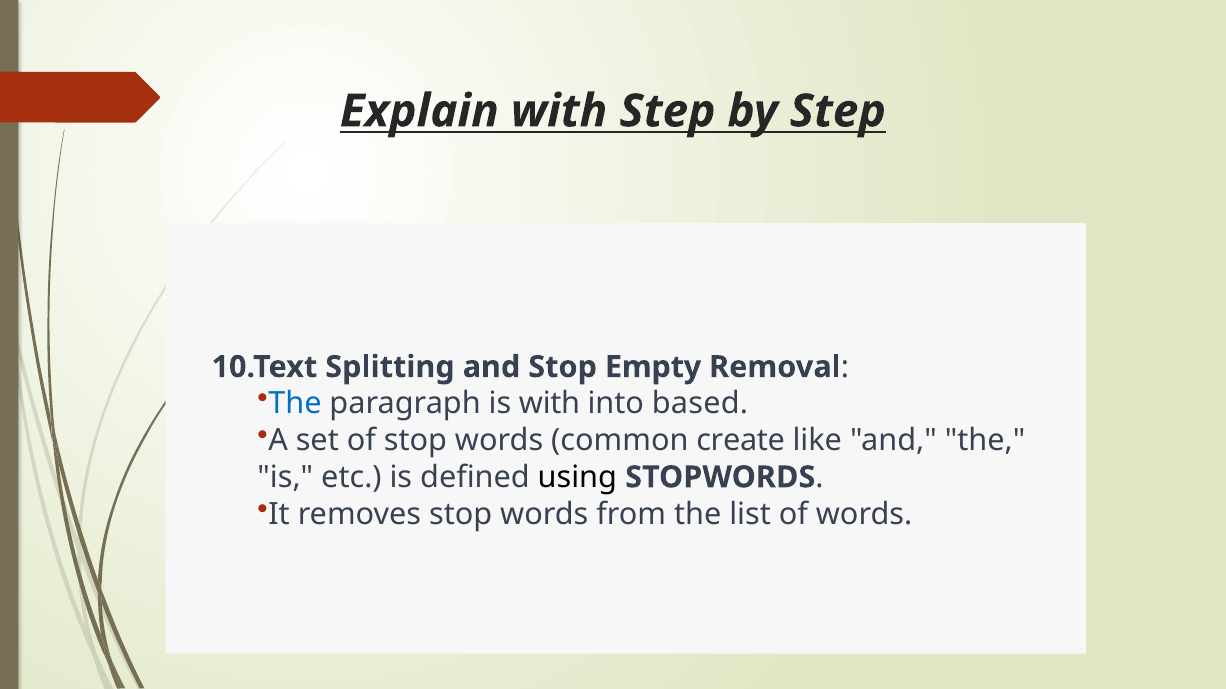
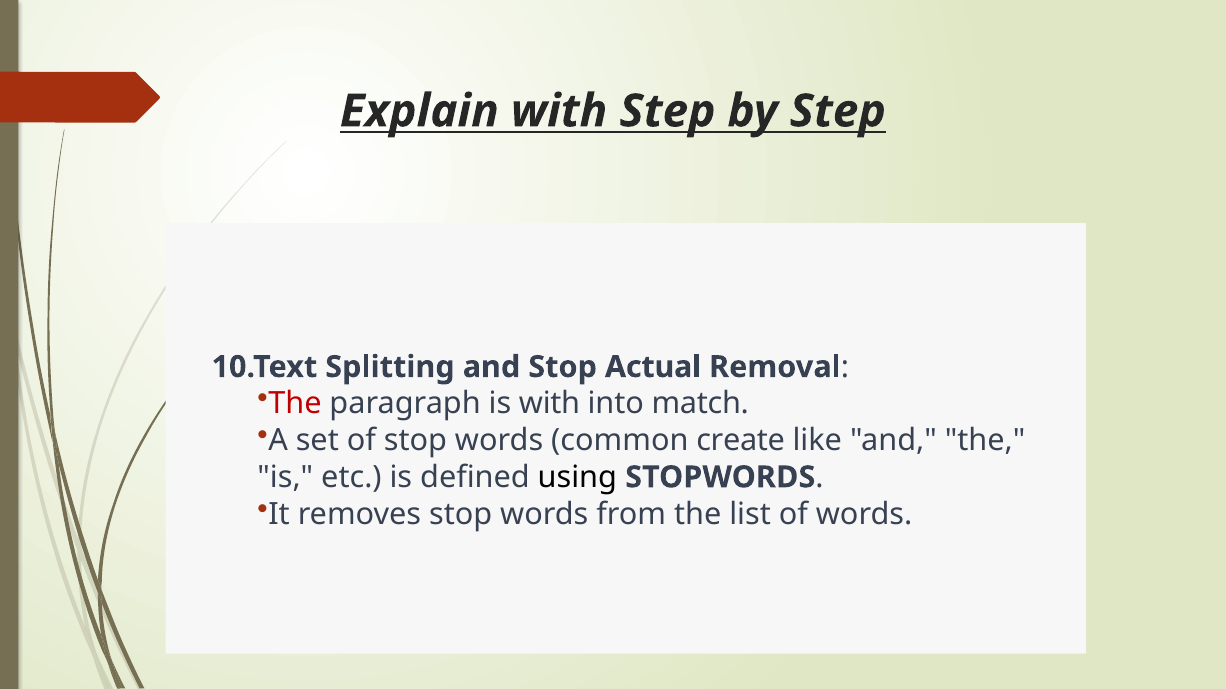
Empty: Empty -> Actual
The at (295, 404) colour: blue -> red
based: based -> match
